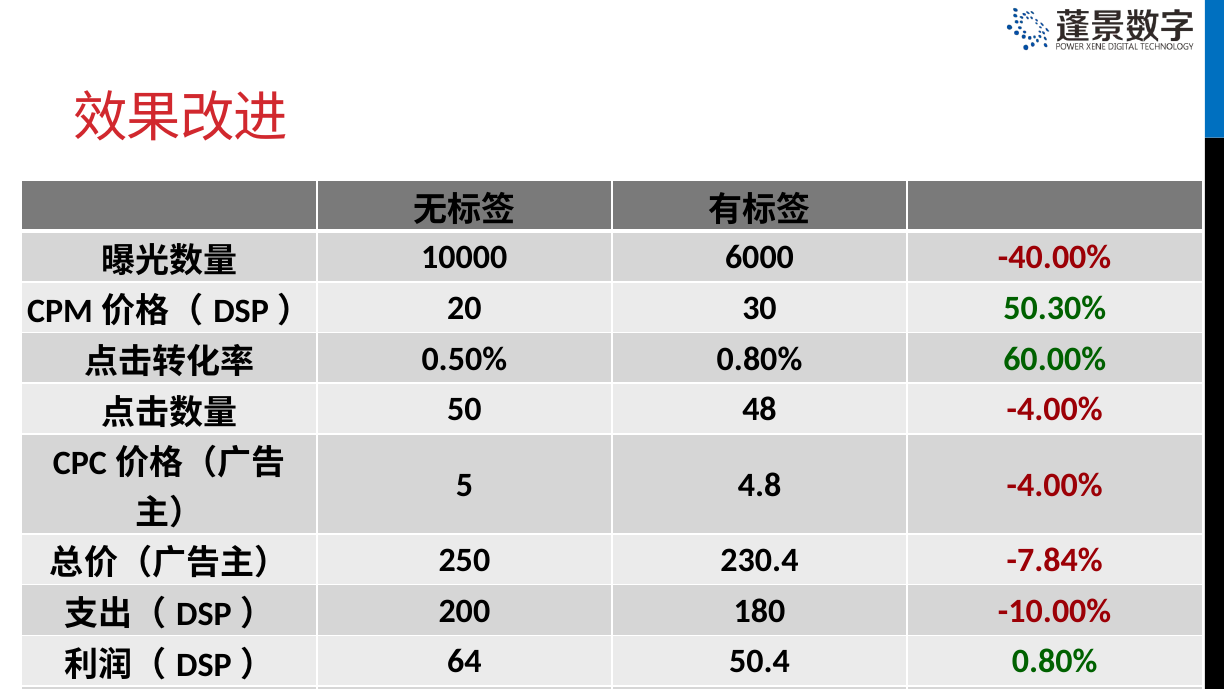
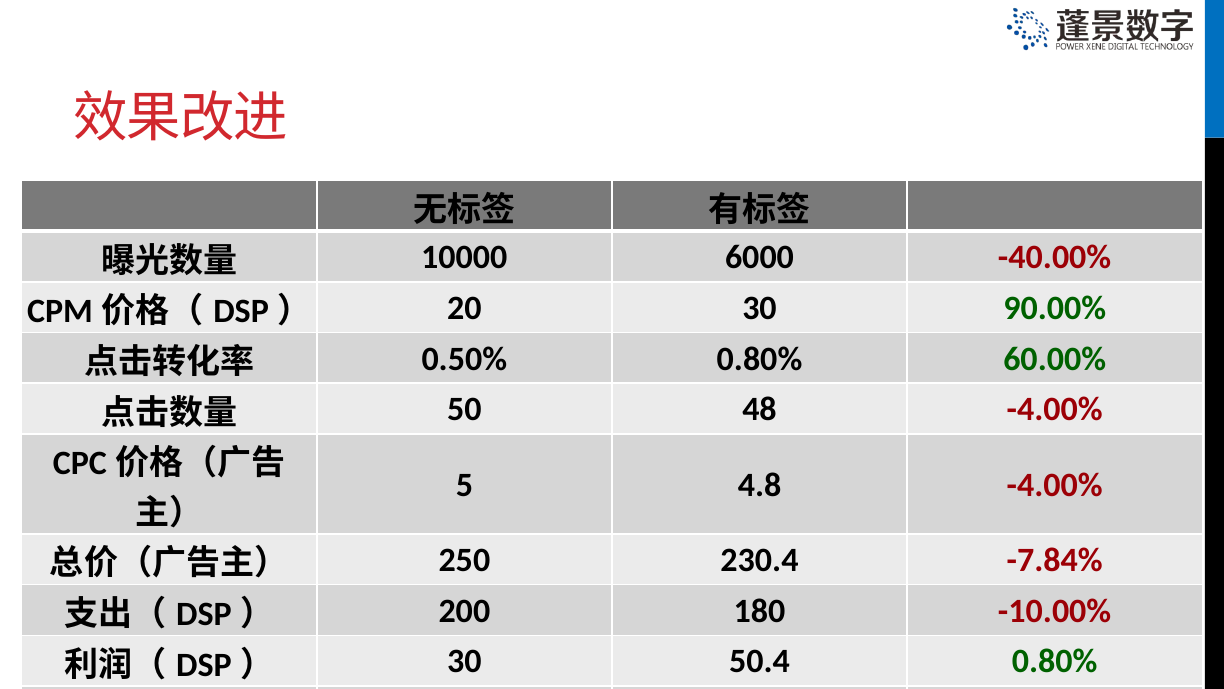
50.30%: 50.30% -> 90.00%
64 at (464, 661): 64 -> 30
